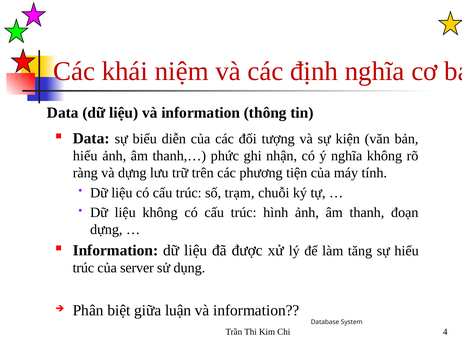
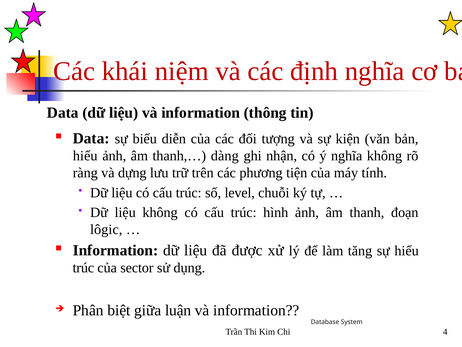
phức: phức -> dàng
trạm: trạm -> level
dựng at (106, 229): dựng -> lôgic
server: server -> sector
